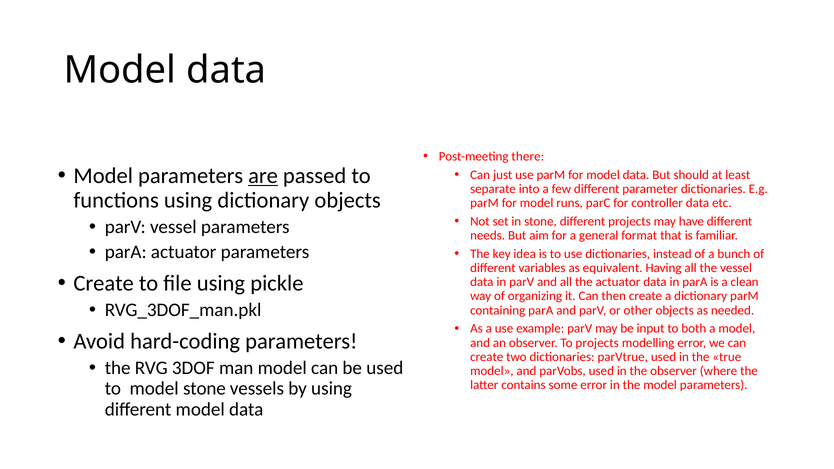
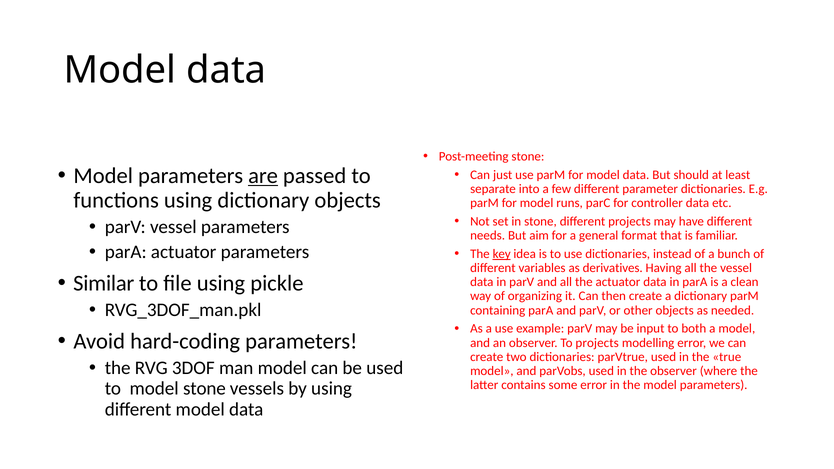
Post-meeting there: there -> stone
key underline: none -> present
equivalent: equivalent -> derivatives
Create at (104, 283): Create -> Similar
